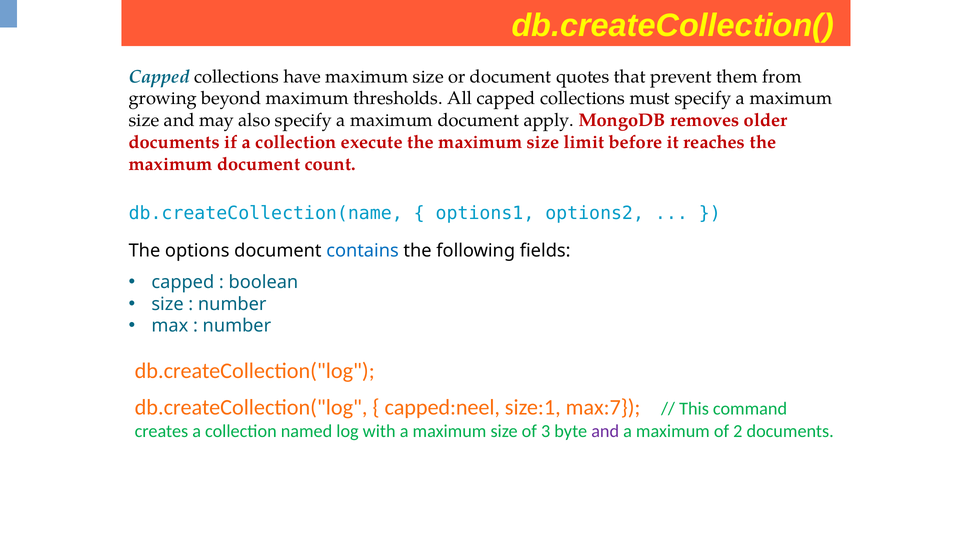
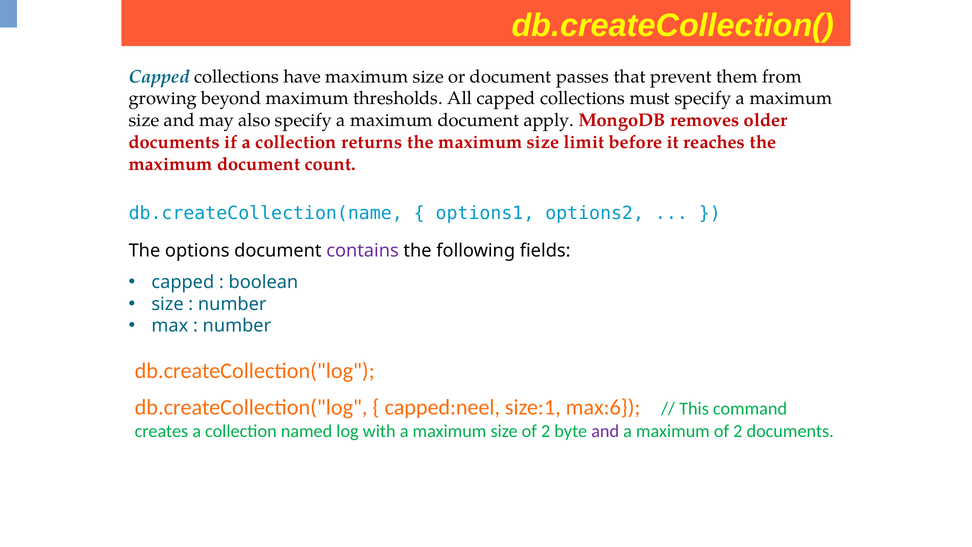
quotes: quotes -> passes
execute: execute -> returns
contains colour: blue -> purple
max:7: max:7 -> max:6
size of 3: 3 -> 2
